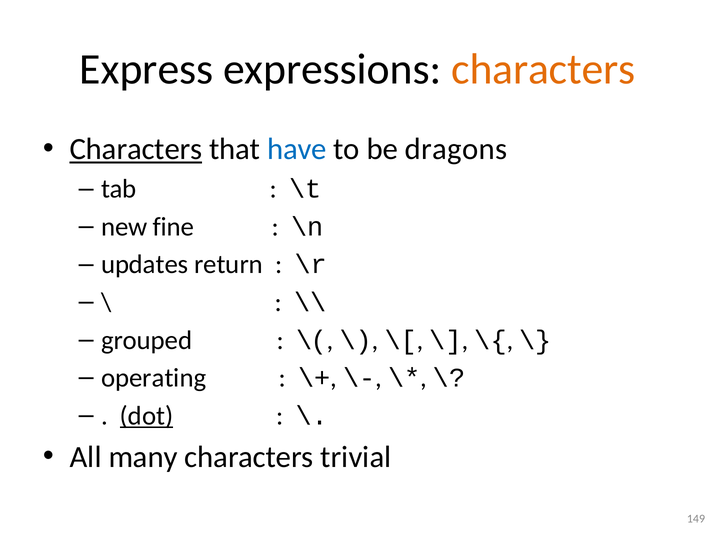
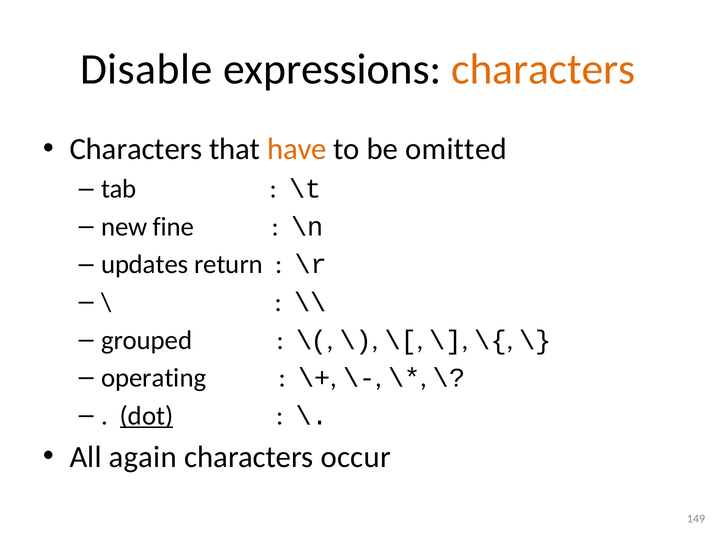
Express: Express -> Disable
Characters at (136, 149) underline: present -> none
have colour: blue -> orange
dragons: dragons -> omitted
many: many -> again
trivial: trivial -> occur
